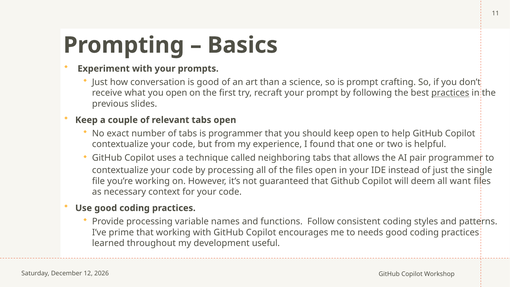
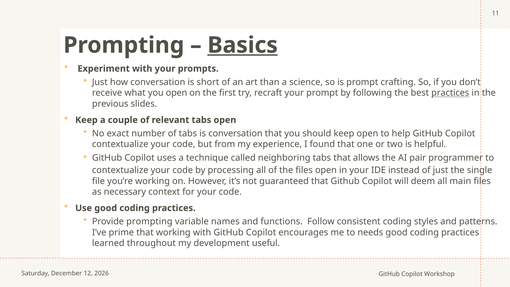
Basics underline: none -> present
is good: good -> short
is programmer: programmer -> conversation
want: want -> main
Provide processing: processing -> prompting
